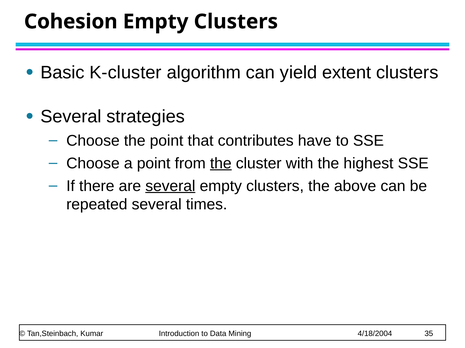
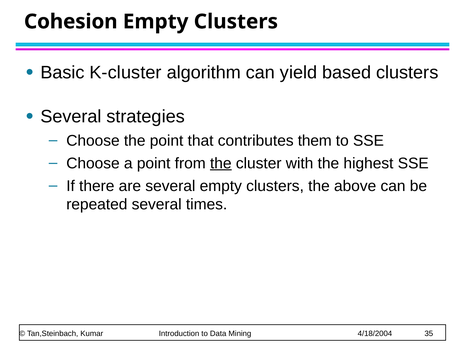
extent: extent -> based
have: have -> them
several at (170, 186) underline: present -> none
